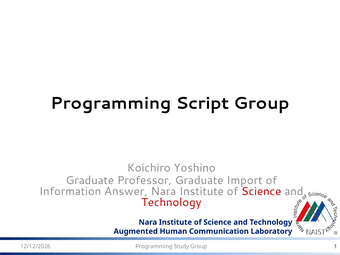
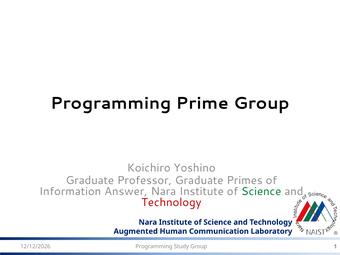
Script: Script -> Prime
Import: Import -> Primes
Science at (261, 191) colour: red -> green
